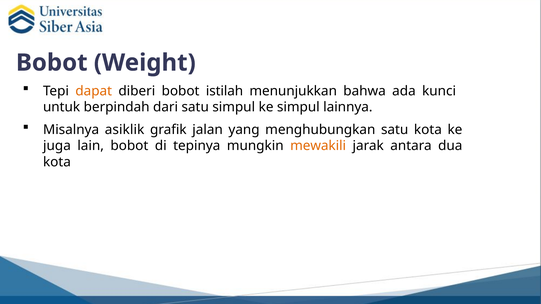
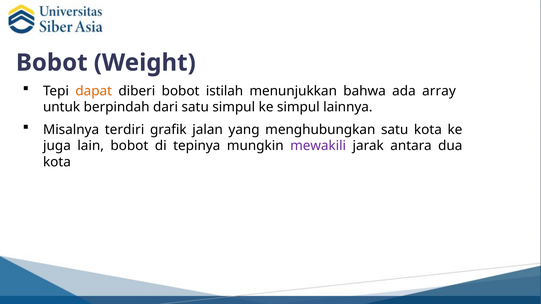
kunci: kunci -> array
asiklik: asiklik -> terdiri
mewakili colour: orange -> purple
